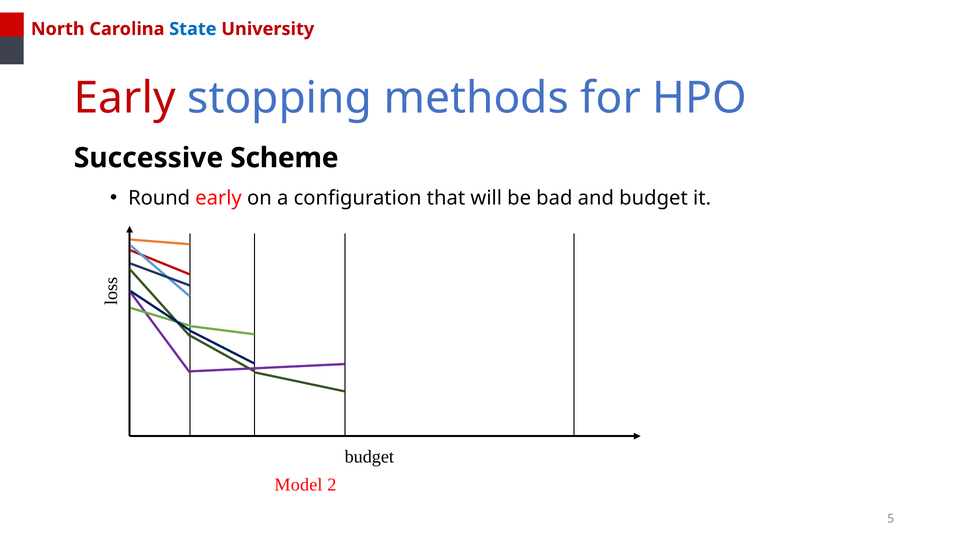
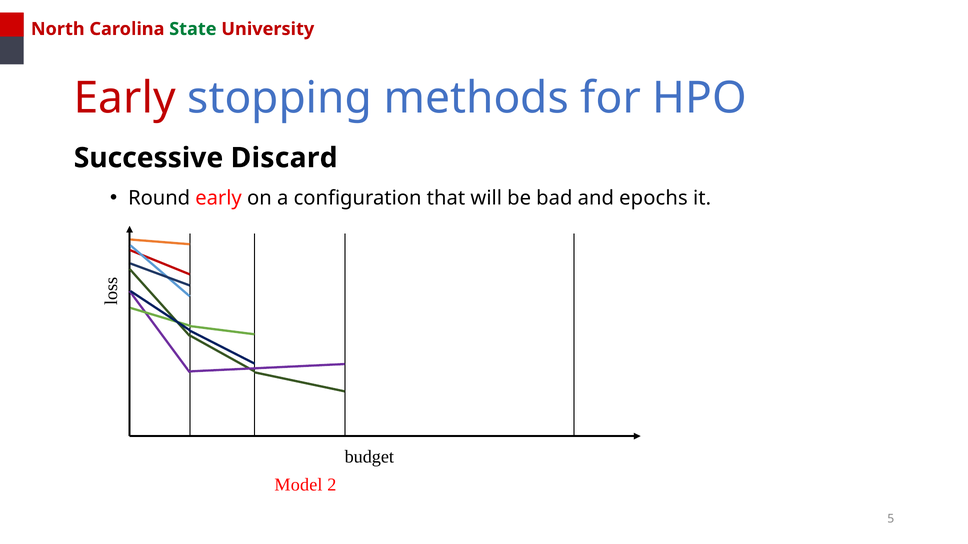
State colour: blue -> green
Scheme: Scheme -> Discard
and budget: budget -> epochs
